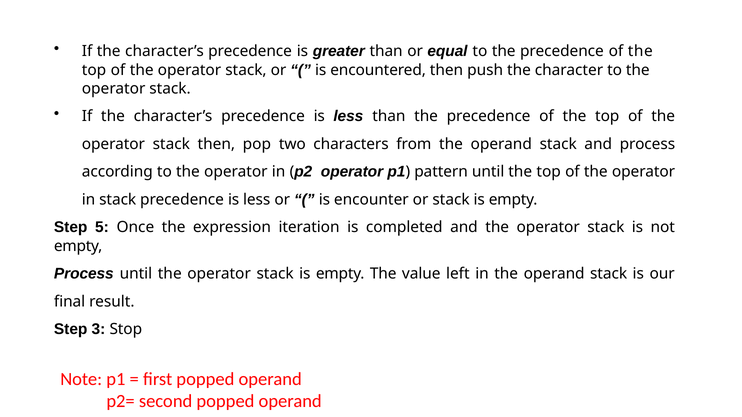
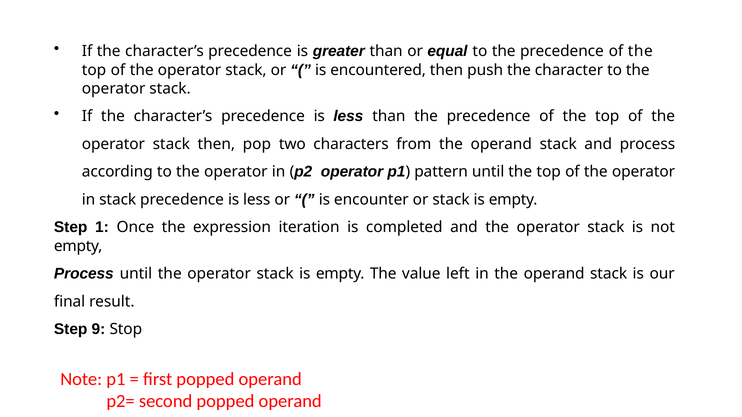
5: 5 -> 1
3: 3 -> 9
